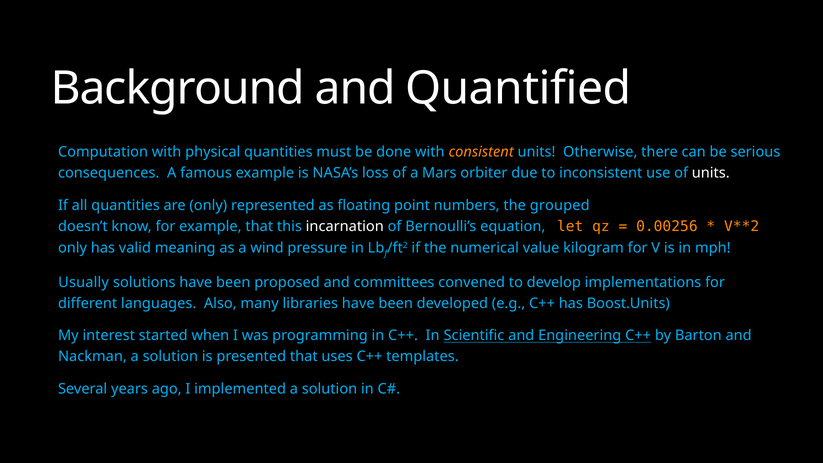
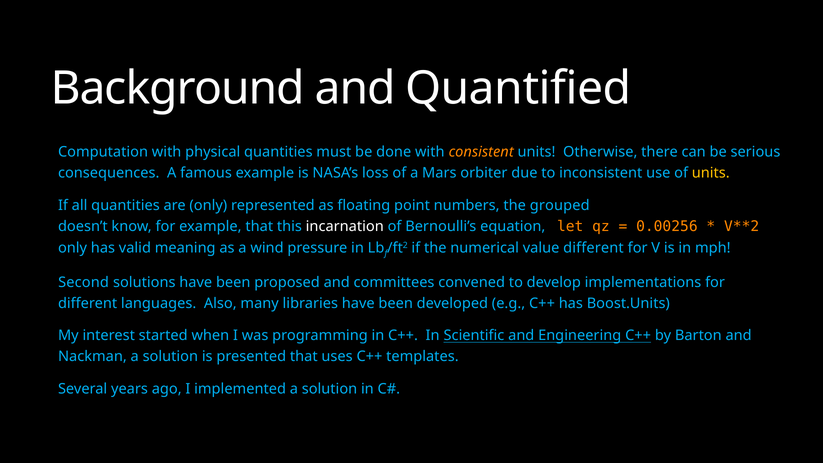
units at (711, 173) colour: white -> yellow
value kilogram: kilogram -> different
Usually: Usually -> Second
